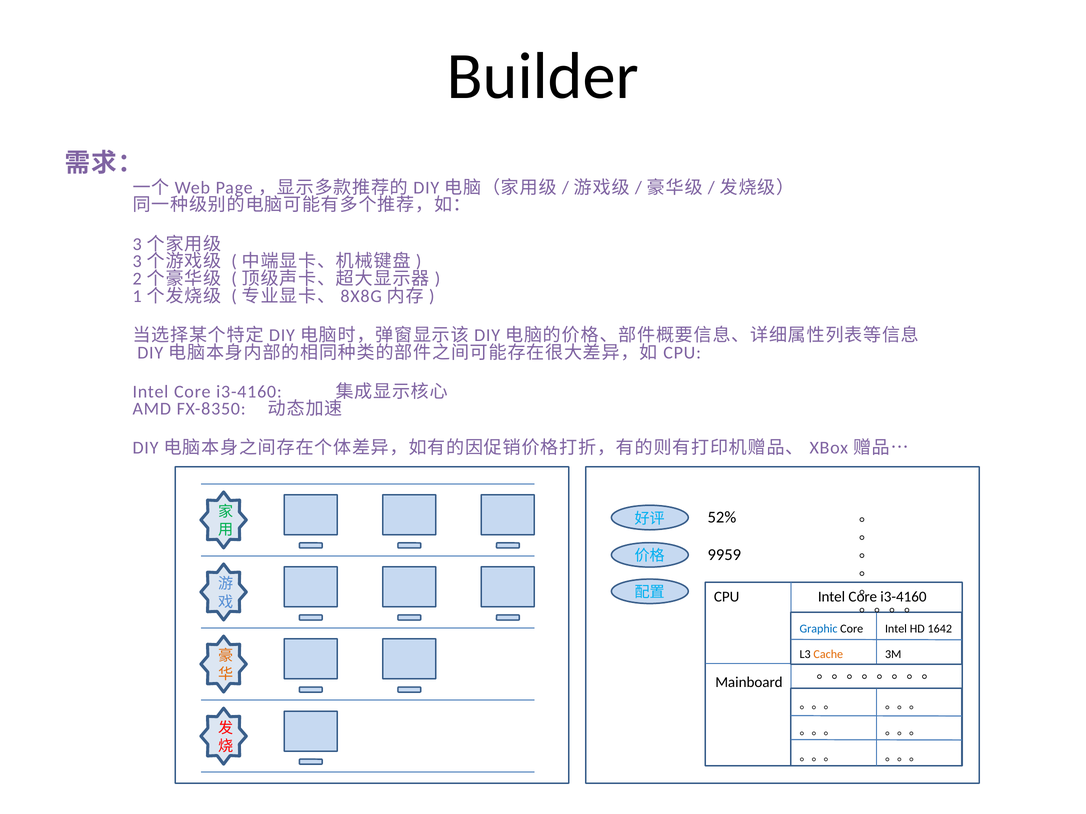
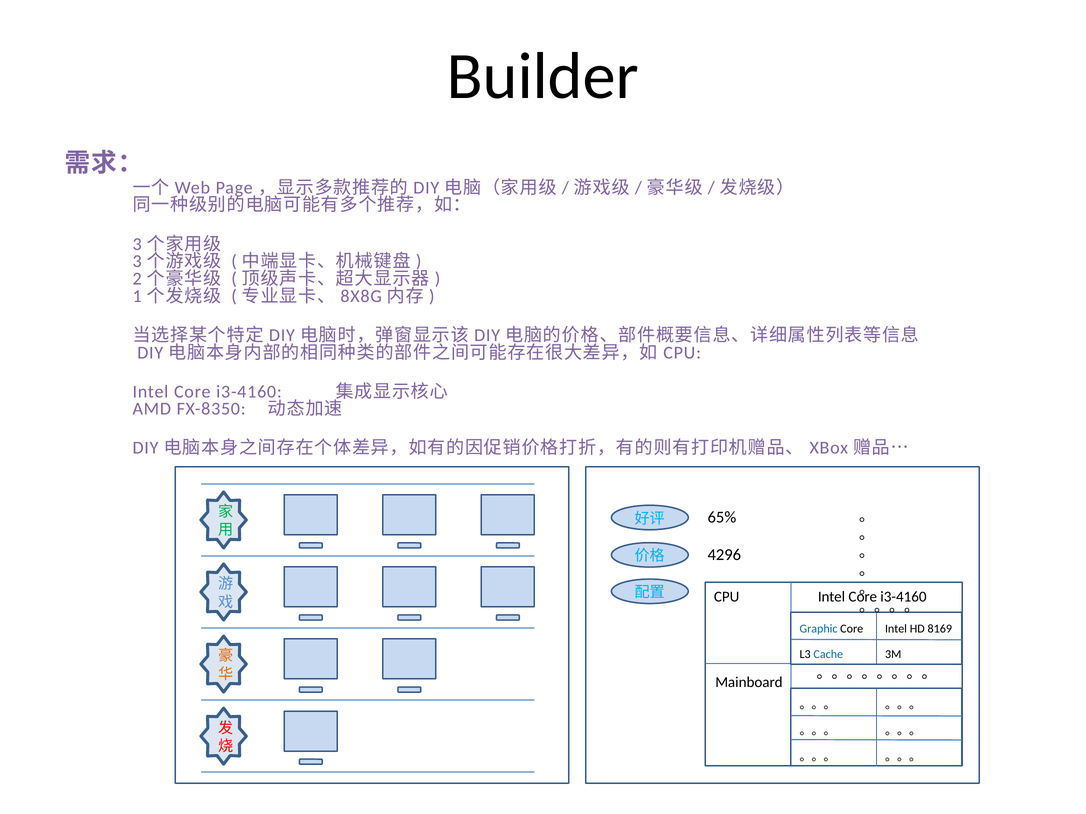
52%: 52% -> 65%
9959: 9959 -> 4296
1642: 1642 -> 8169
Cache colour: orange -> blue
